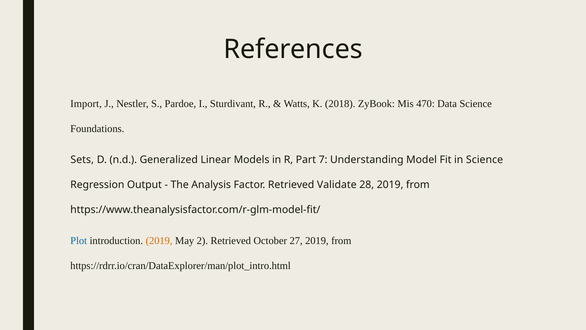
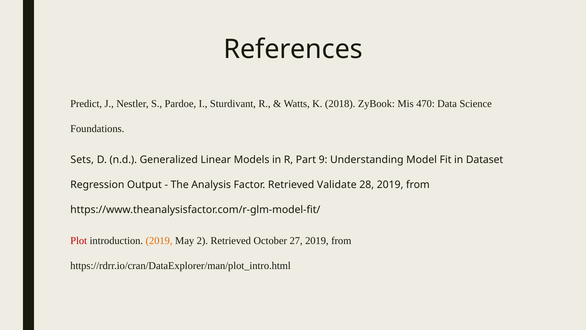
Import: Import -> Predict
7: 7 -> 9
in Science: Science -> Dataset
Plot colour: blue -> red
